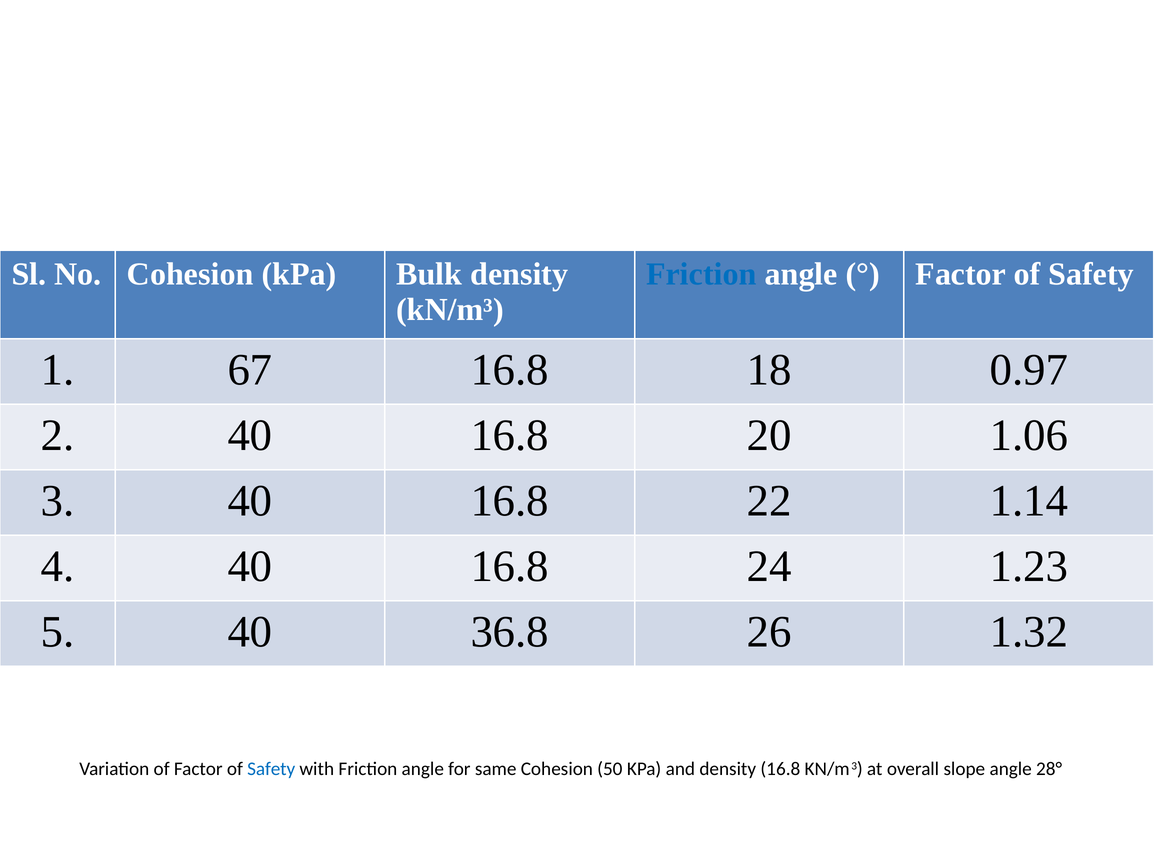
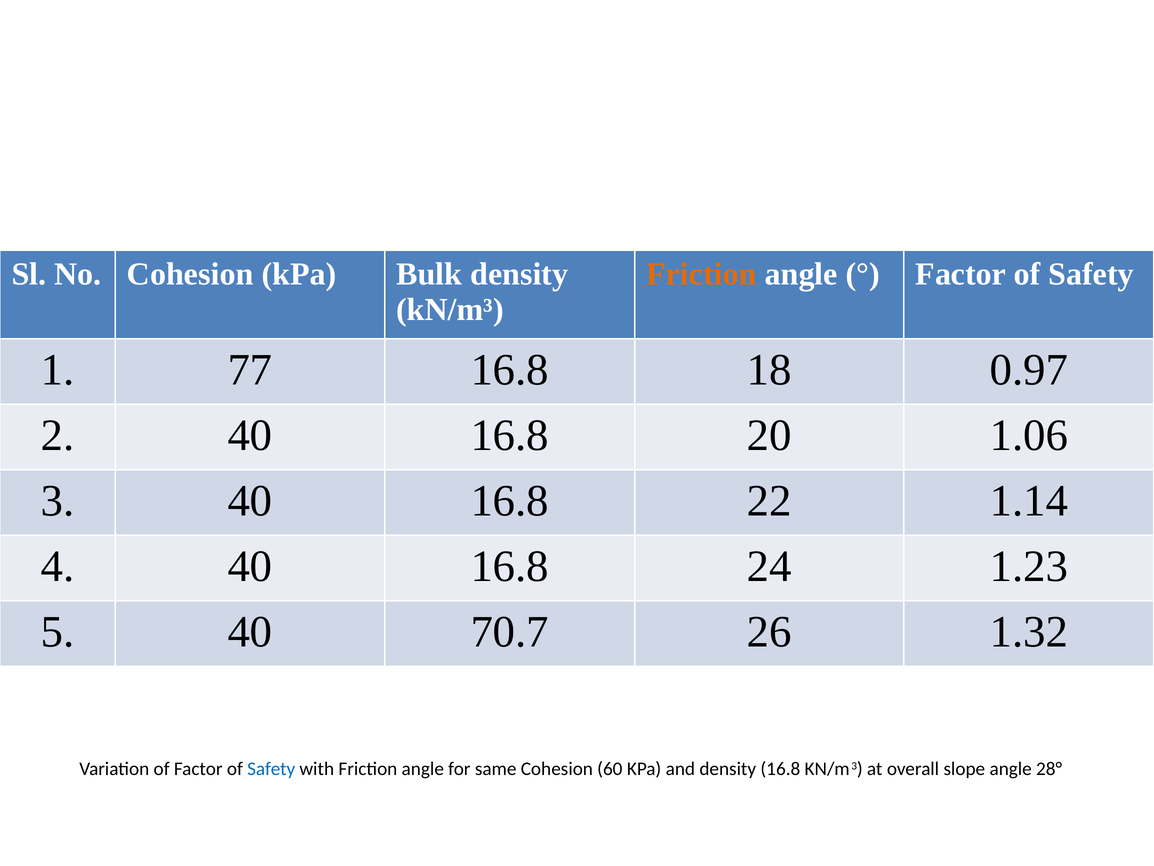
Friction at (701, 274) colour: blue -> orange
67: 67 -> 77
36.8: 36.8 -> 70.7
50: 50 -> 60
